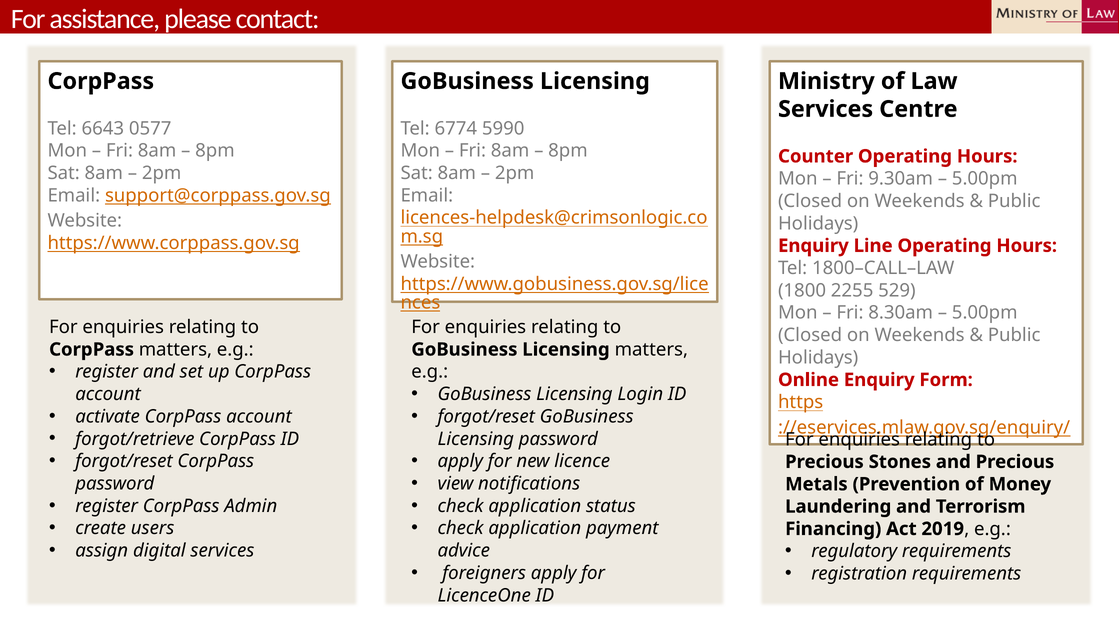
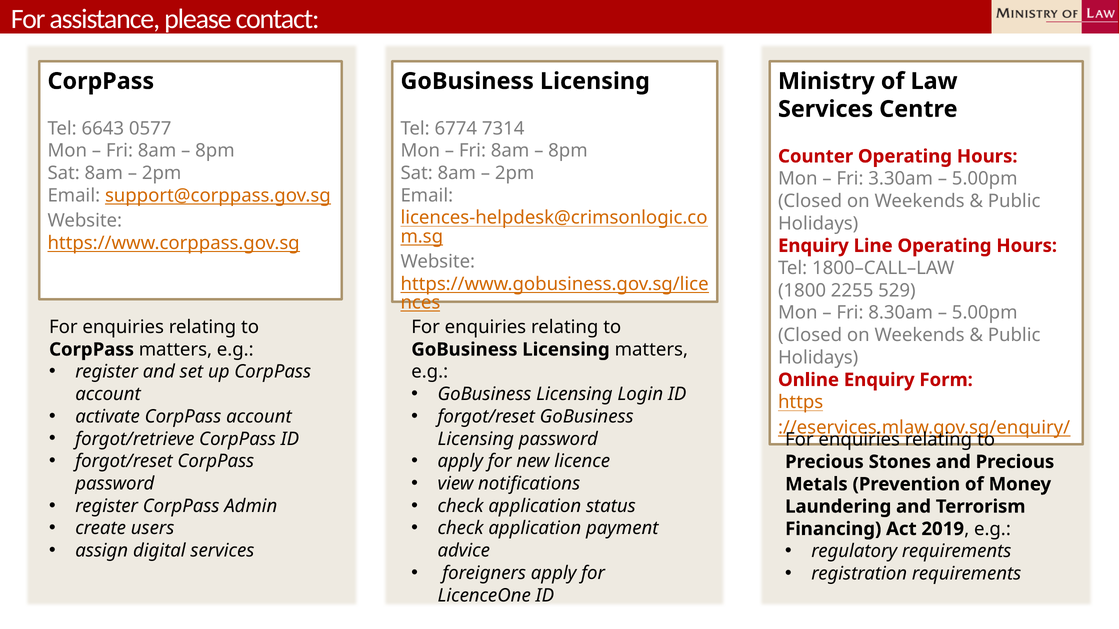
5990: 5990 -> 7314
9.30am: 9.30am -> 3.30am
